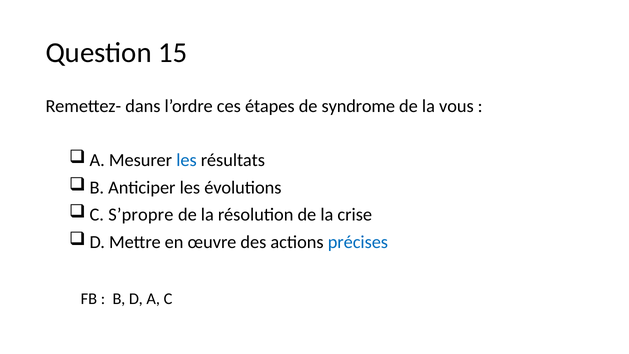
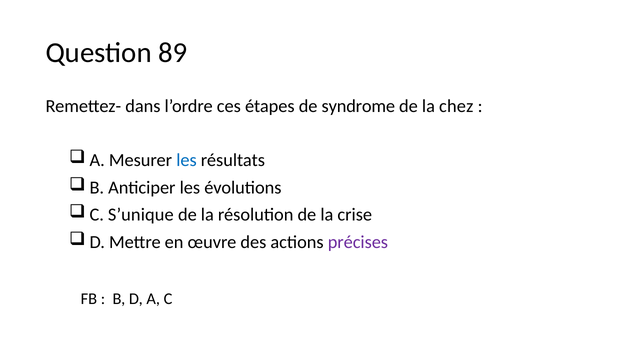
15: 15 -> 89
vous: vous -> chez
S’propre: S’propre -> S’unique
précises colour: blue -> purple
